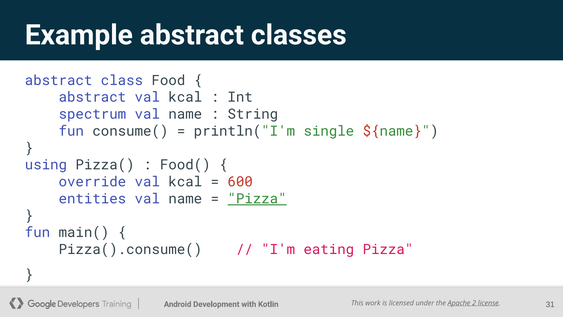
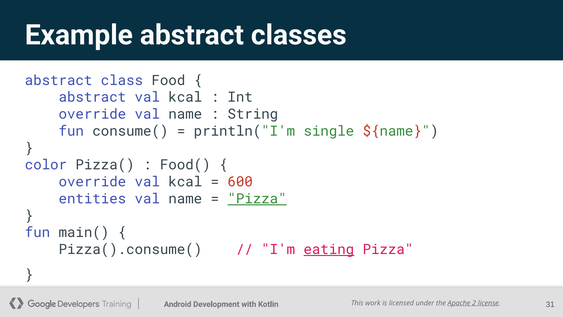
spectrum at (92, 114): spectrum -> override
using: using -> color
eating underline: none -> present
